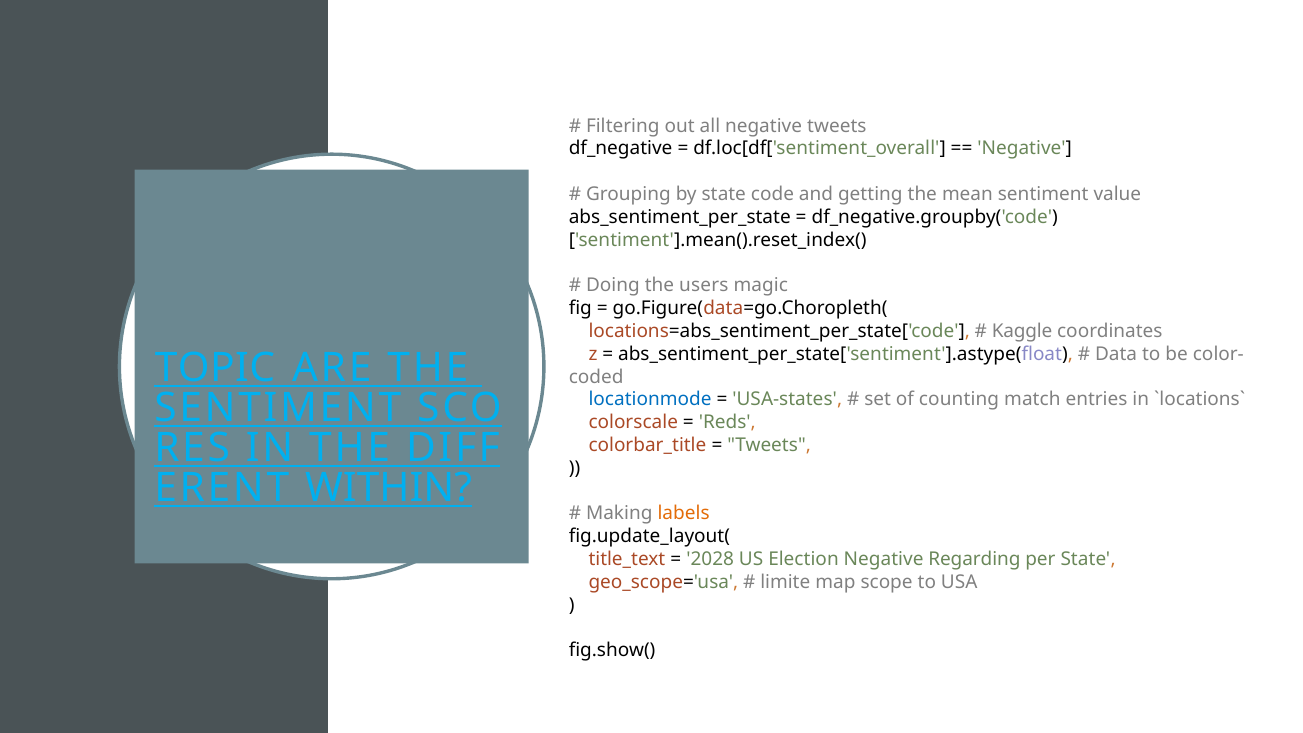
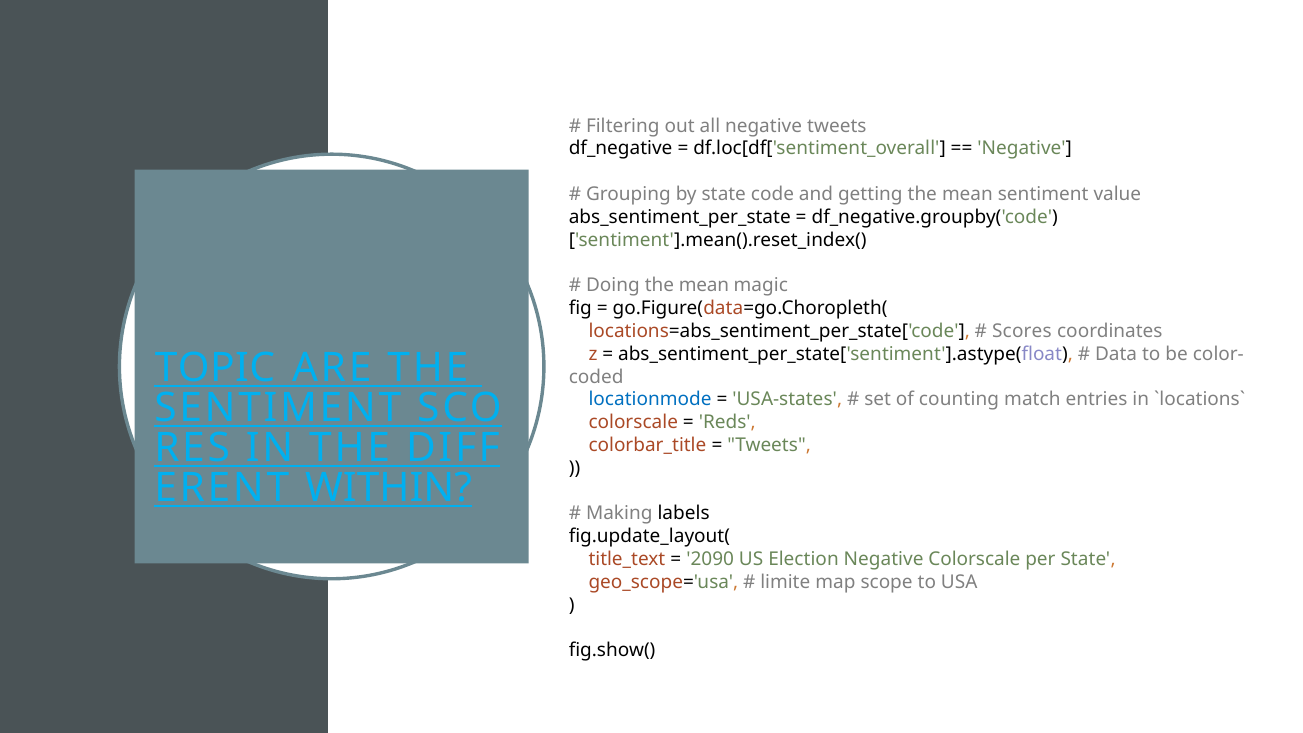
Doing the users: users -> mean
Kaggle: Kaggle -> Scores
labels colour: orange -> black
2028: 2028 -> 2090
Negative Regarding: Regarding -> Colorscale
